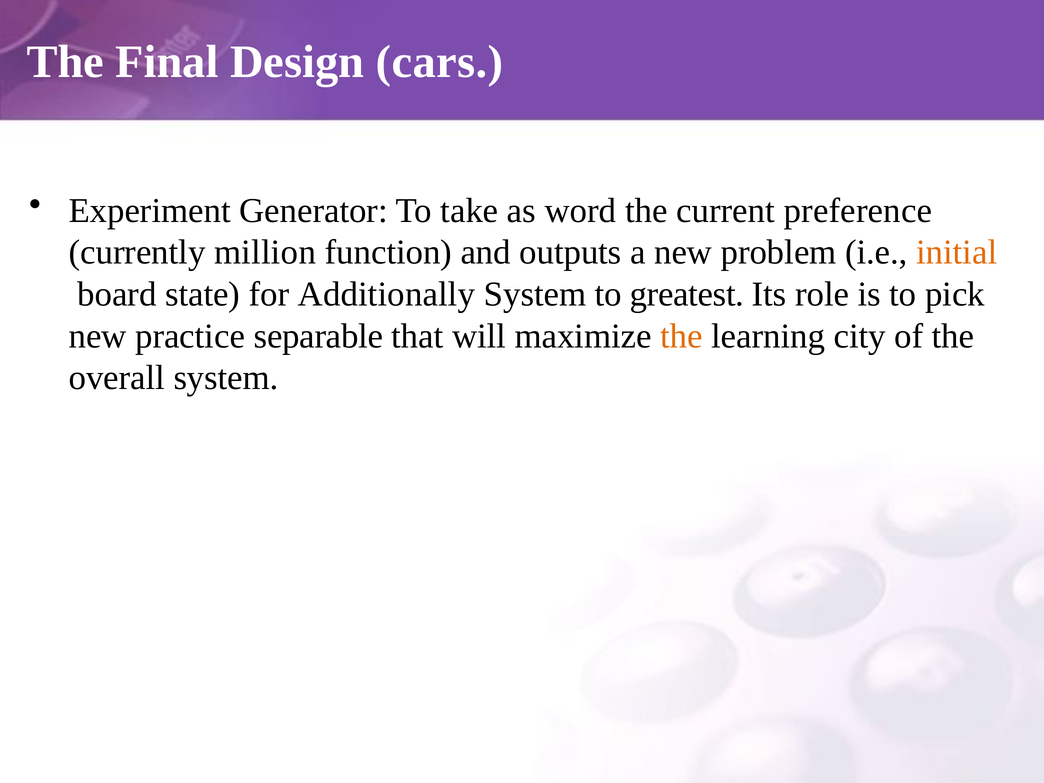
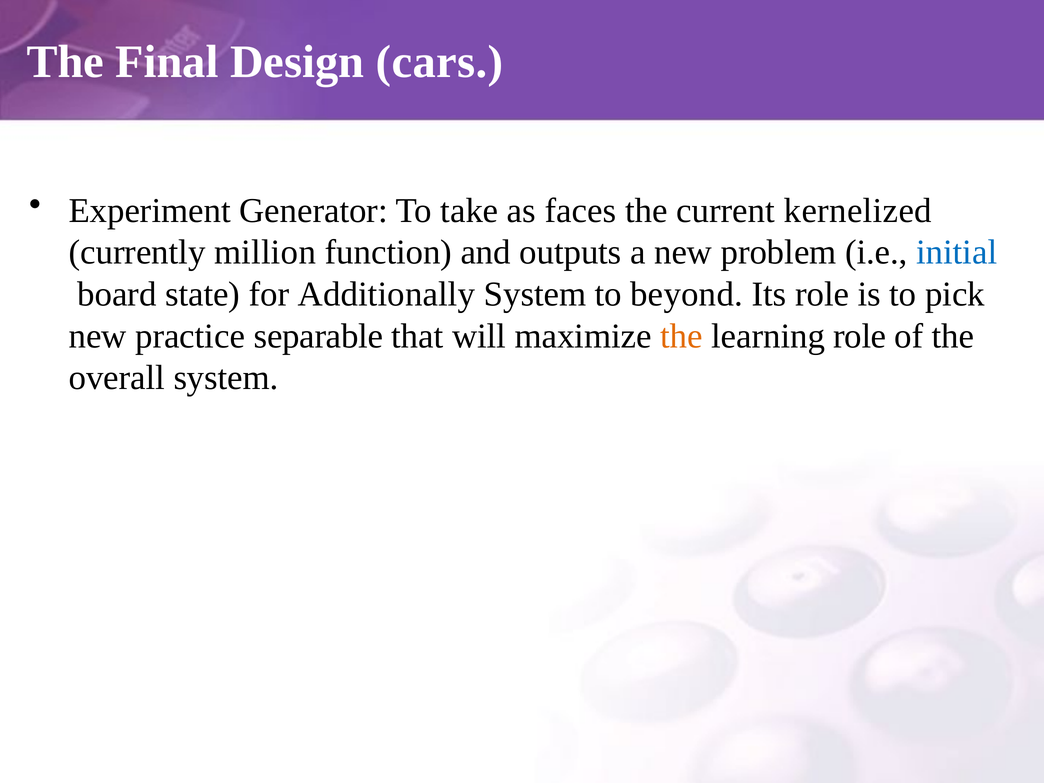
word: word -> faces
preference: preference -> kernelized
initial colour: orange -> blue
greatest: greatest -> beyond
learning city: city -> role
